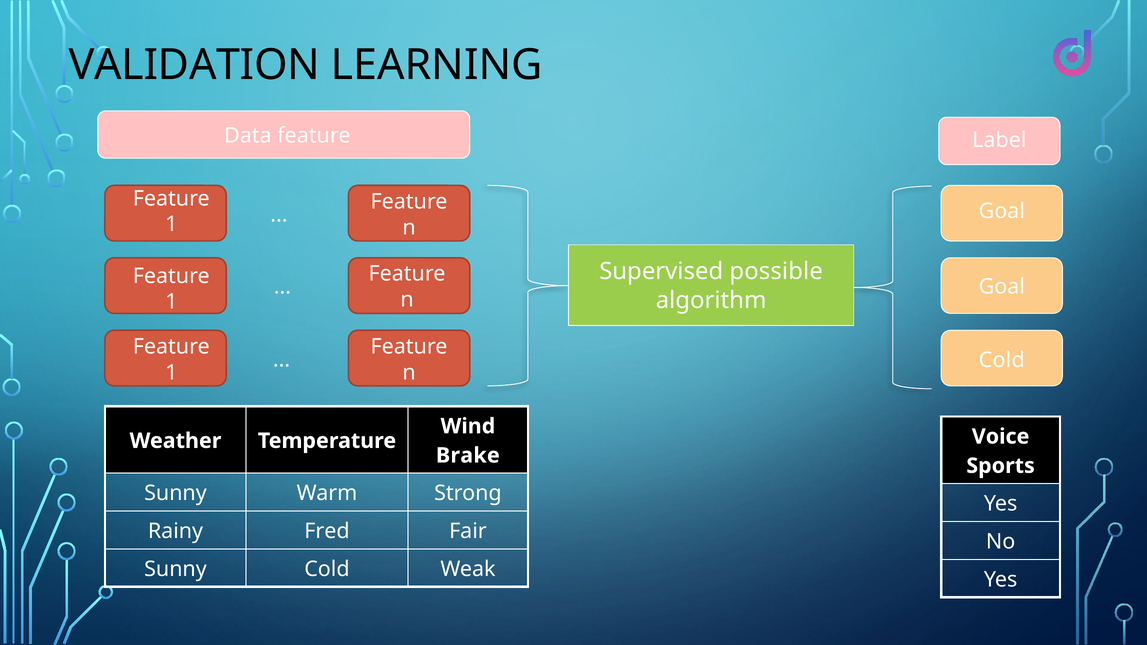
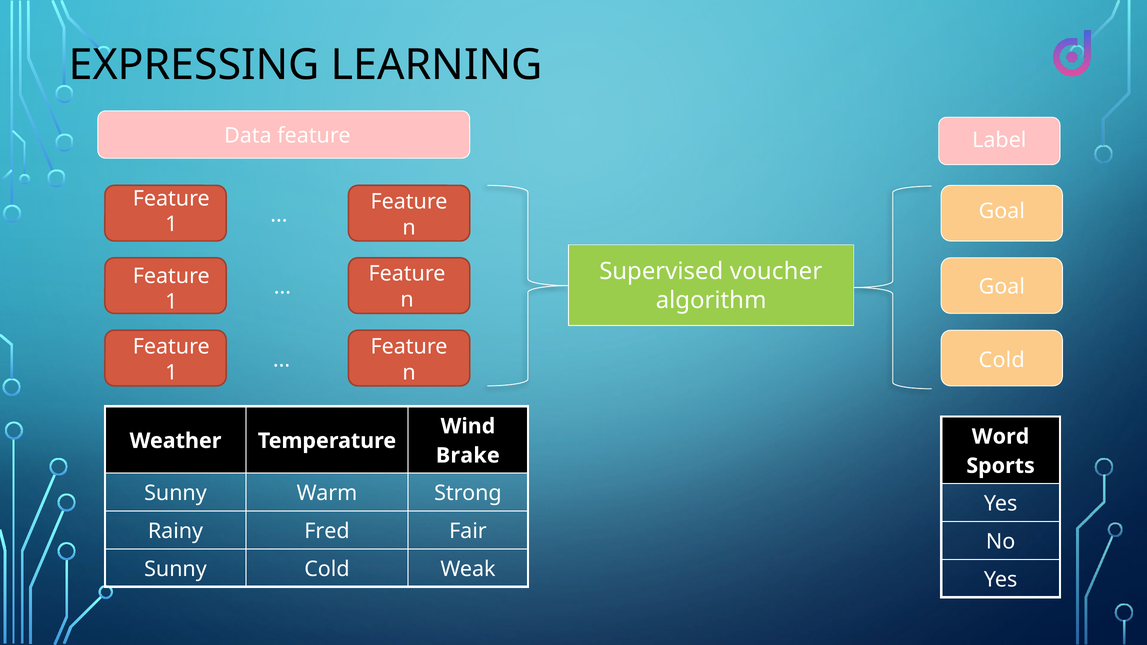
VALIDATION: VALIDATION -> EXPRESSING
possible: possible -> voucher
Voice: Voice -> Word
